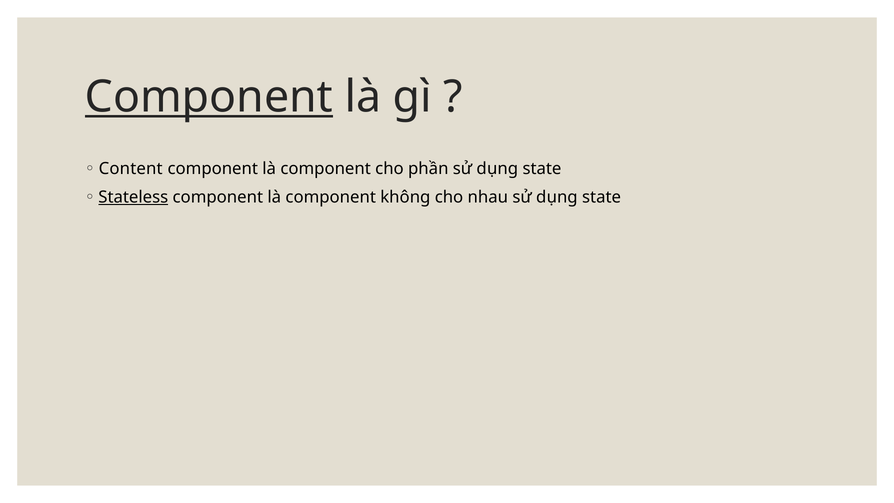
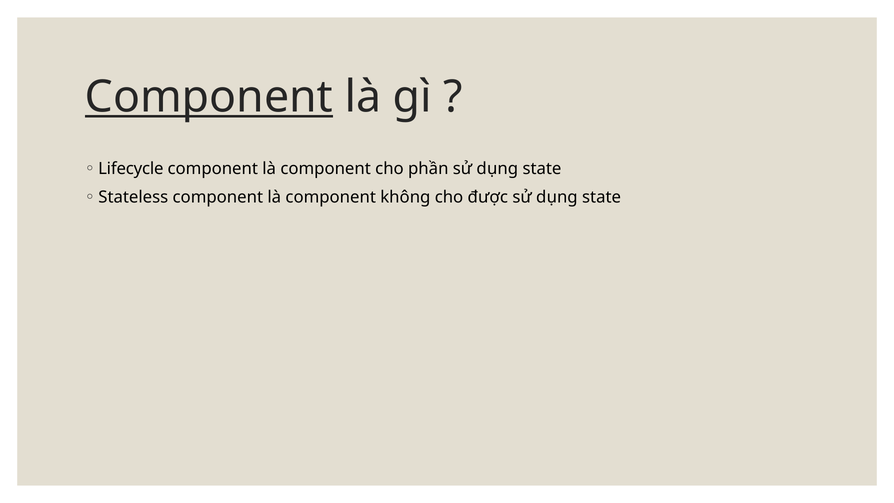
Content: Content -> Lifecycle
Stateless underline: present -> none
nhau: nhau -> được
